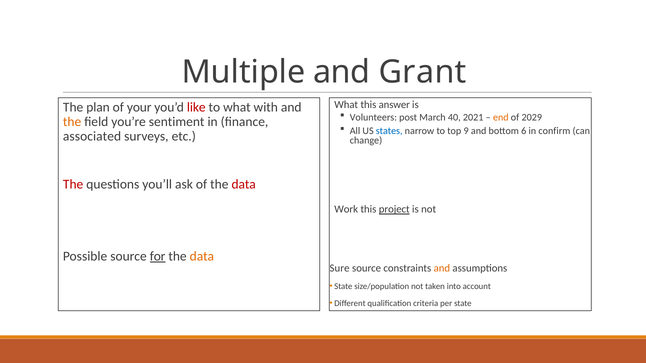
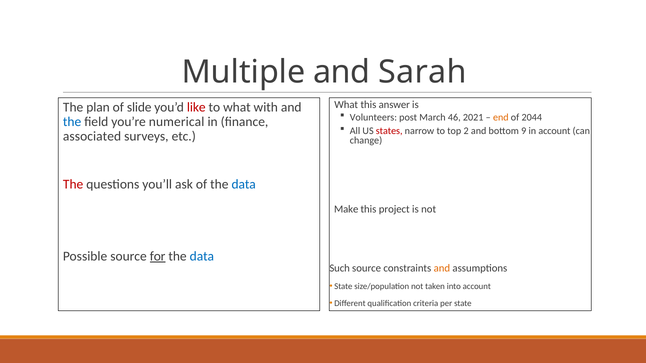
Grant: Grant -> Sarah
your: your -> slide
40: 40 -> 46
2029: 2029 -> 2044
the at (72, 122) colour: orange -> blue
sentiment: sentiment -> numerical
states colour: blue -> red
9: 9 -> 2
6: 6 -> 9
in confirm: confirm -> account
data at (244, 184) colour: red -> blue
Work: Work -> Make
project underline: present -> none
data at (202, 256) colour: orange -> blue
Sure: Sure -> Such
